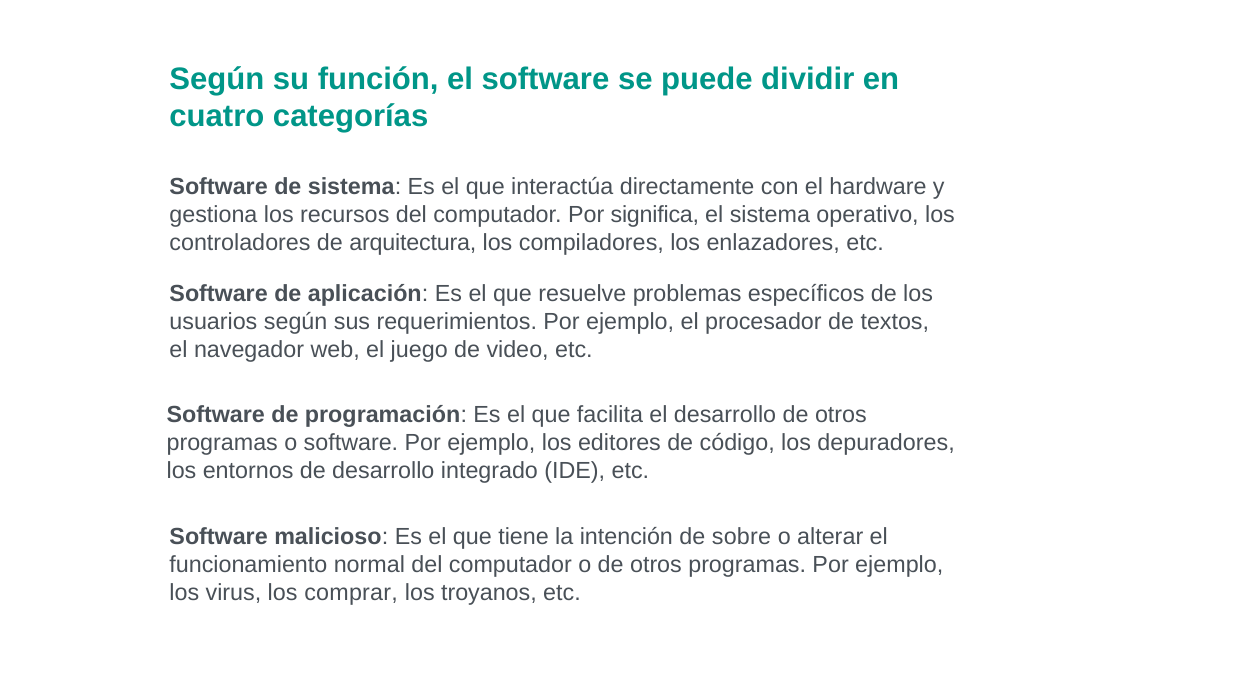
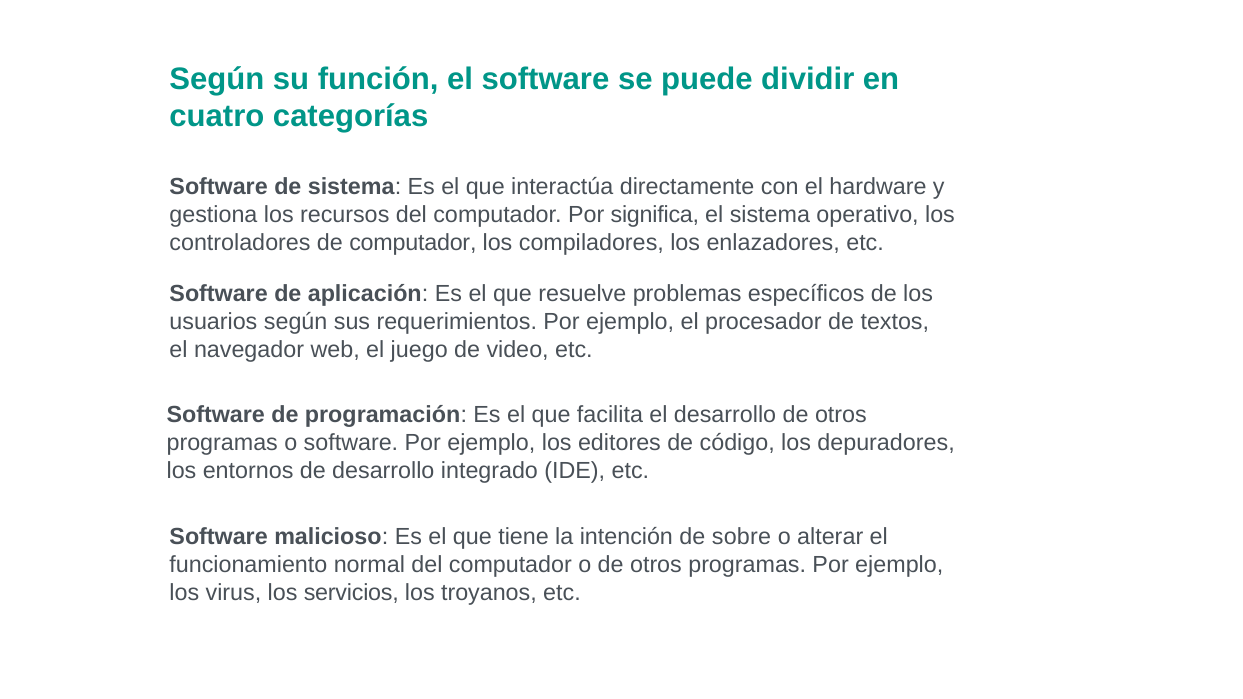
de arquitectura: arquitectura -> computador
comprar: comprar -> servicios
